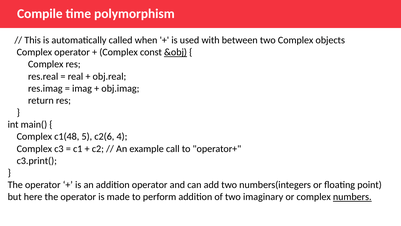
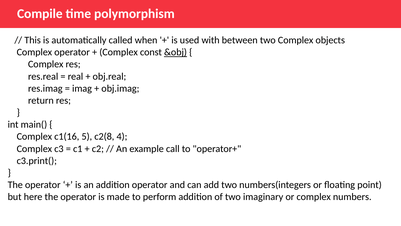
c1(48: c1(48 -> c1(16
c2(6: c2(6 -> c2(8
numbers underline: present -> none
